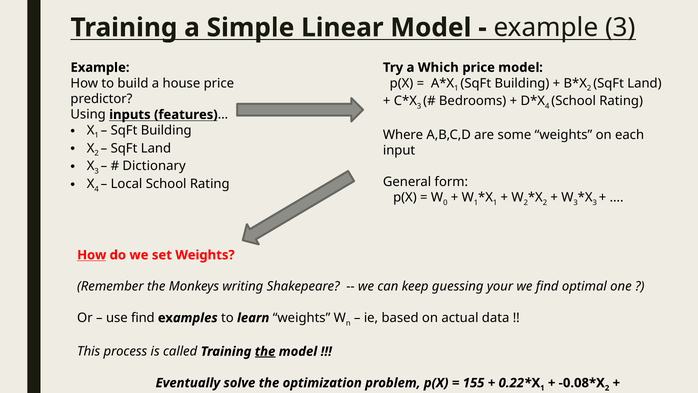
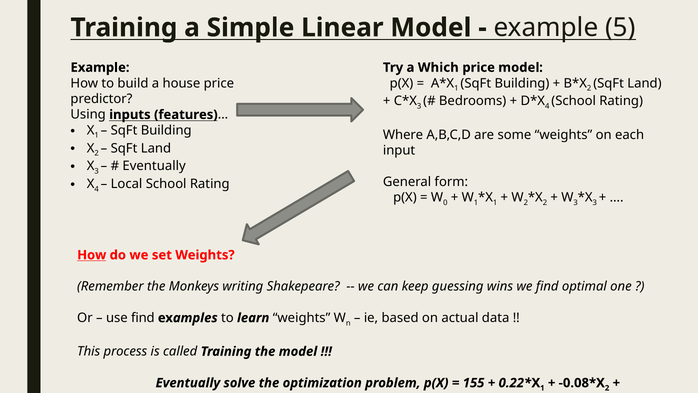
example 3: 3 -> 5
Dictionary at (154, 166): Dictionary -> Eventually
your: your -> wins
the at (265, 351) underline: present -> none
